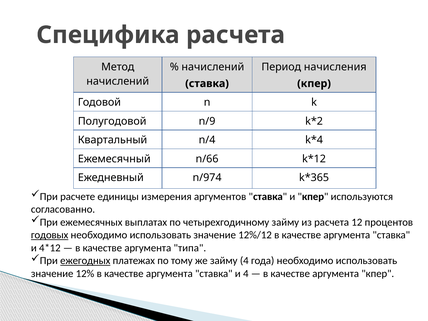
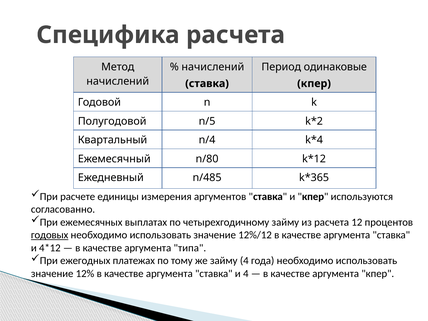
начисления: начисления -> одинаковые
n/9: n/9 -> n/5
n/66: n/66 -> n/80
n/974: n/974 -> n/485
ежегодных underline: present -> none
